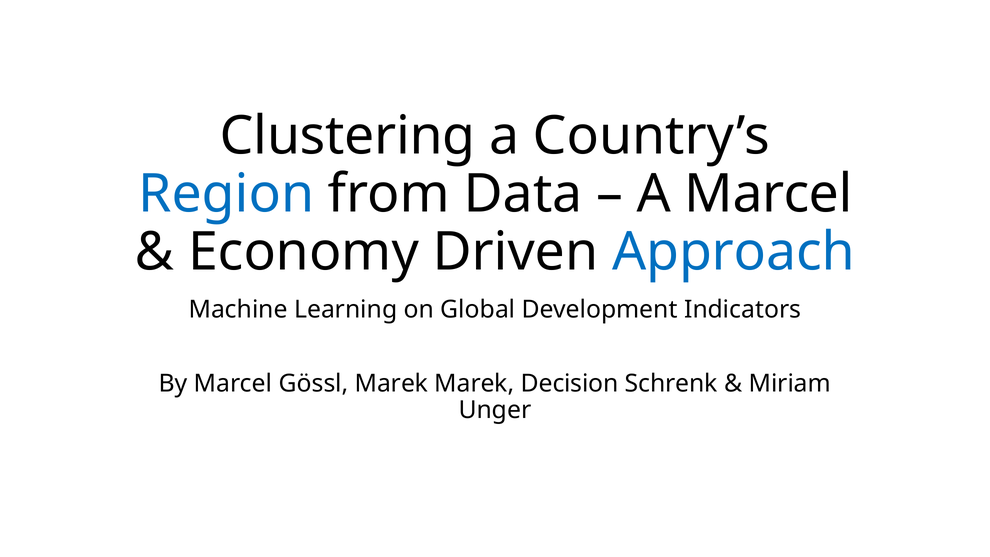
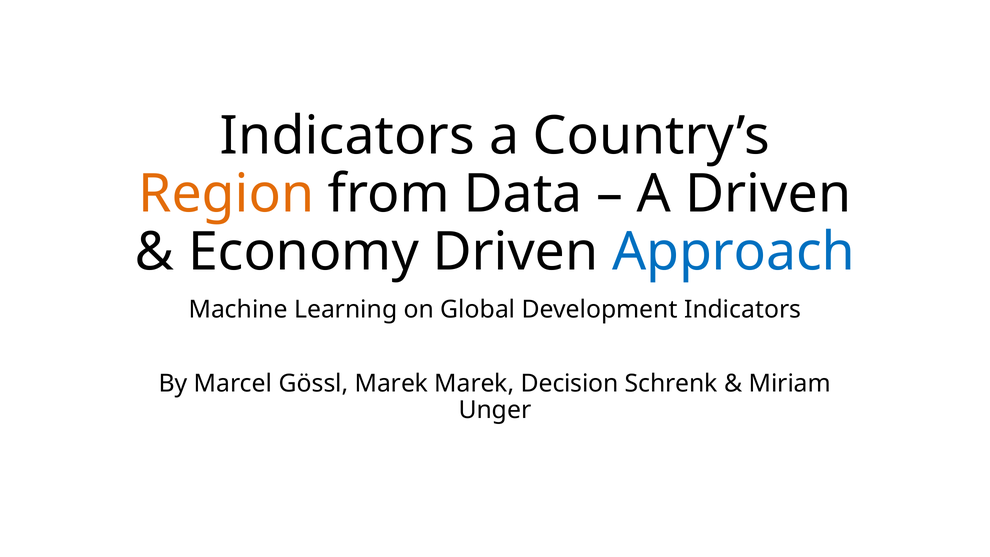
Clustering at (348, 136): Clustering -> Indicators
Region colour: blue -> orange
A Marcel: Marcel -> Driven
